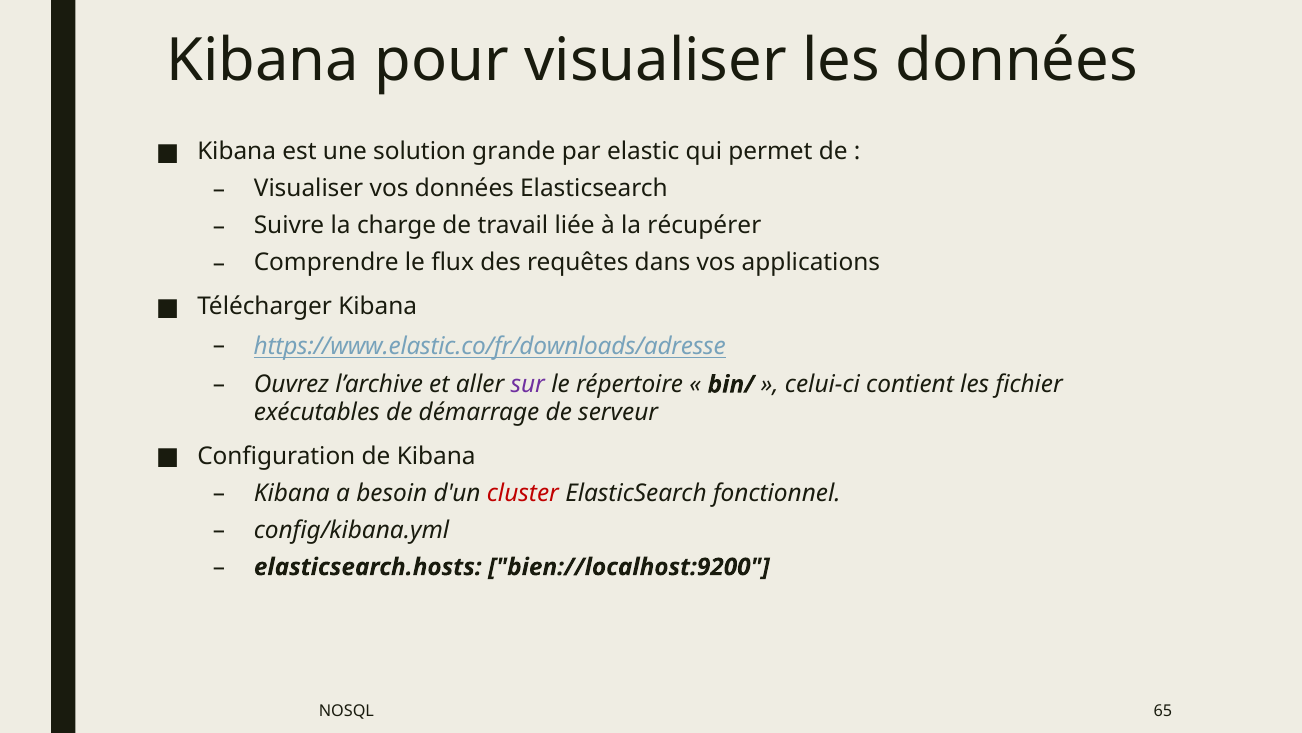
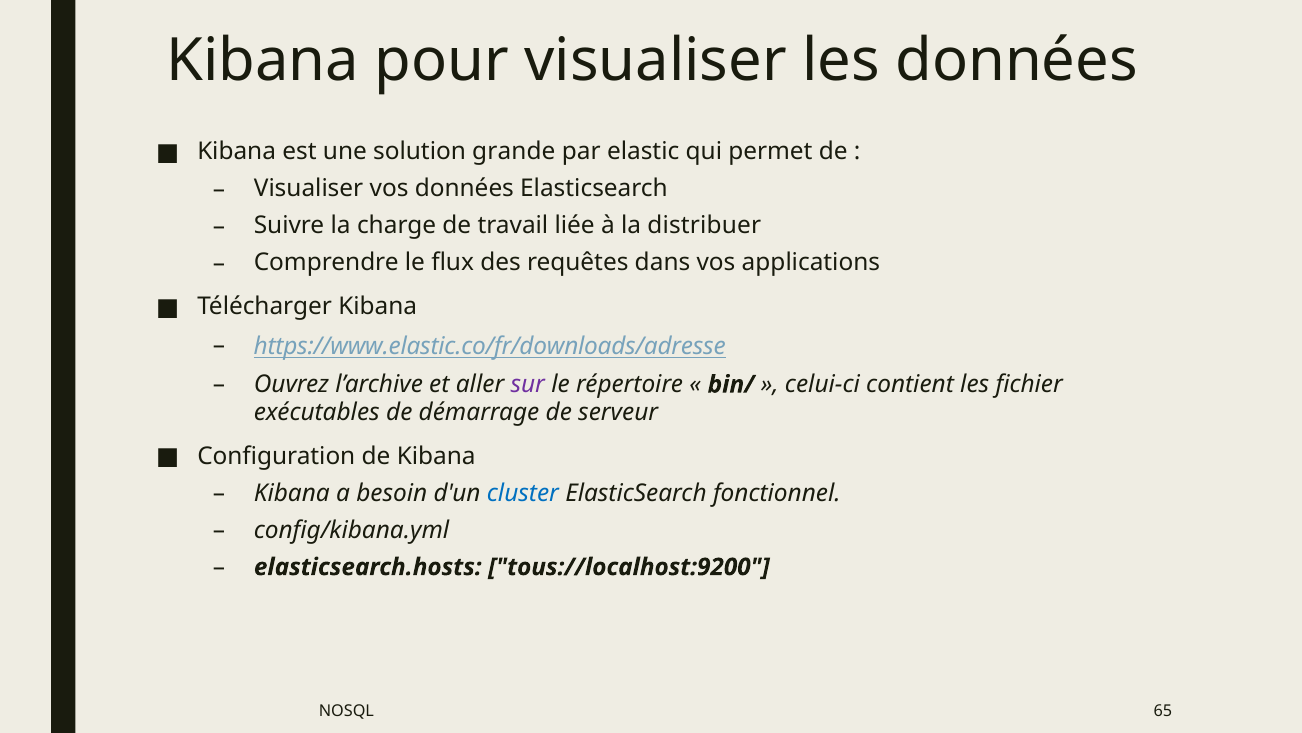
récupérer: récupérer -> distribuer
cluster colour: red -> blue
bien://localhost:9200: bien://localhost:9200 -> tous://localhost:9200
